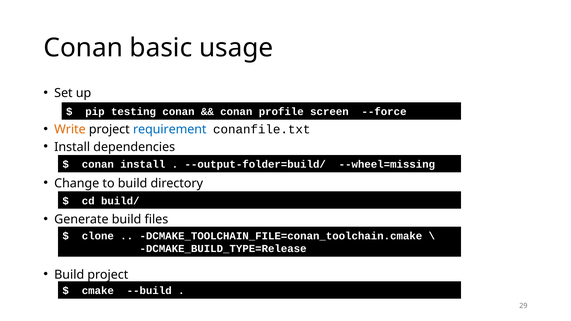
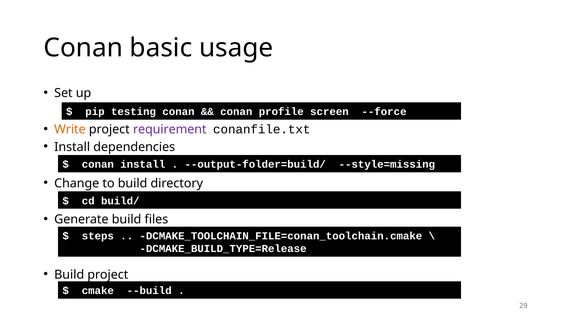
requirement colour: blue -> purple
--wheel=missing: --wheel=missing -> --style=missing
clone: clone -> steps
